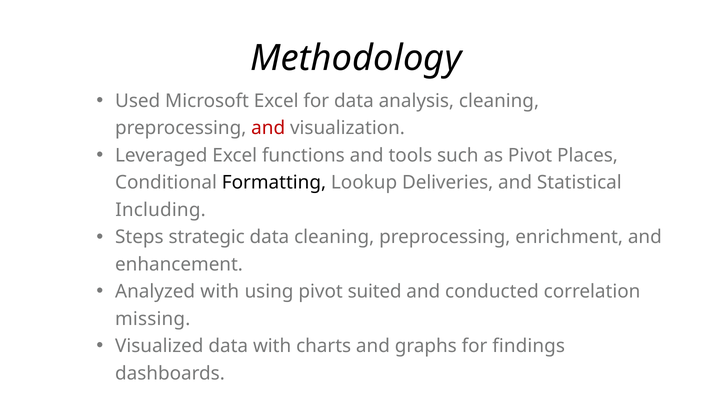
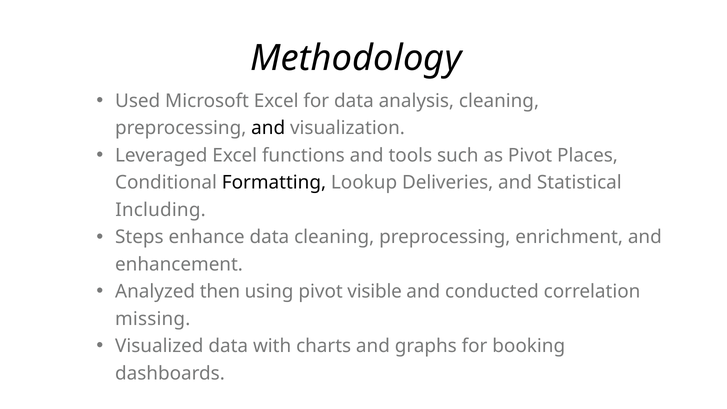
and at (268, 128) colour: red -> black
strategic: strategic -> enhance
Analyzed with: with -> then
suited: suited -> visible
findings: findings -> booking
